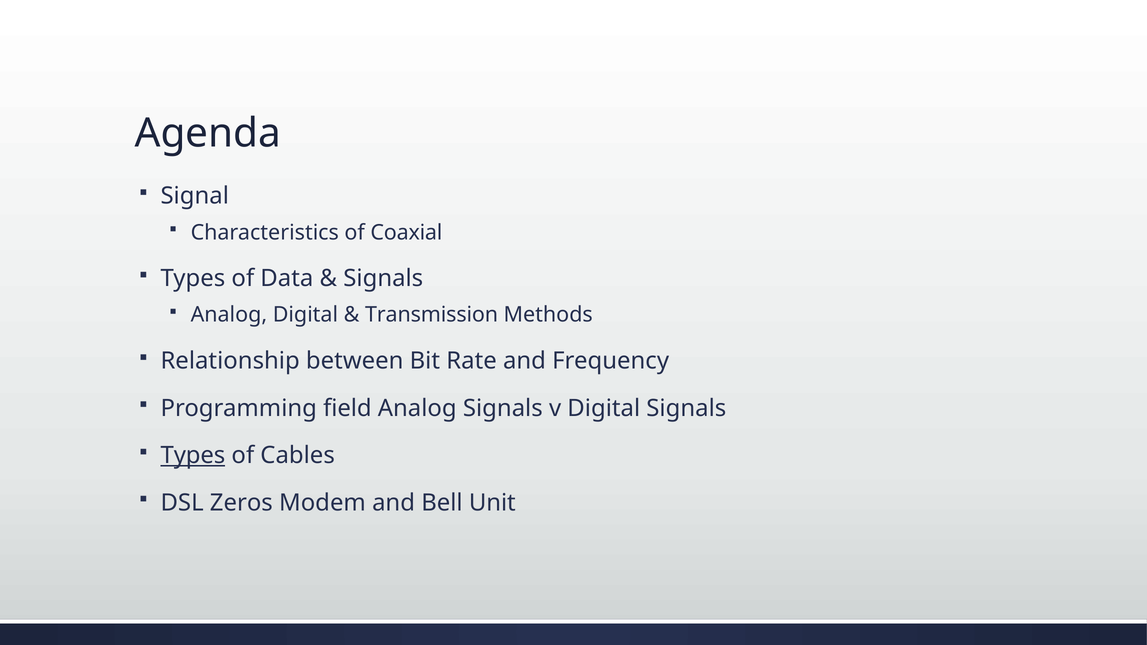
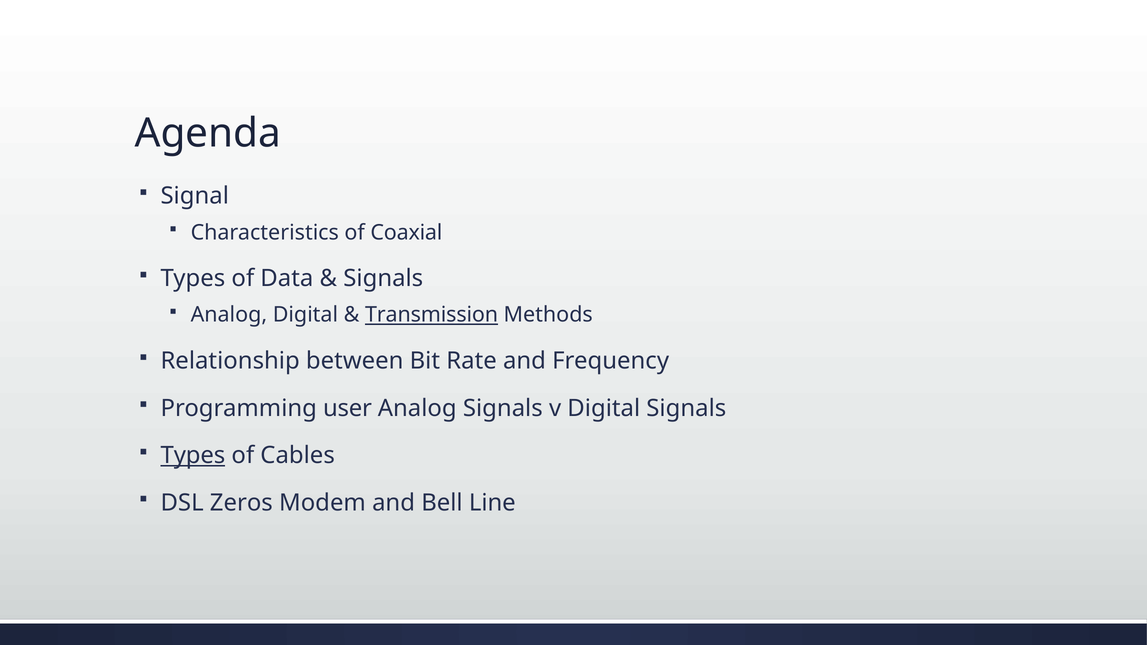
Transmission underline: none -> present
field: field -> user
Unit: Unit -> Line
